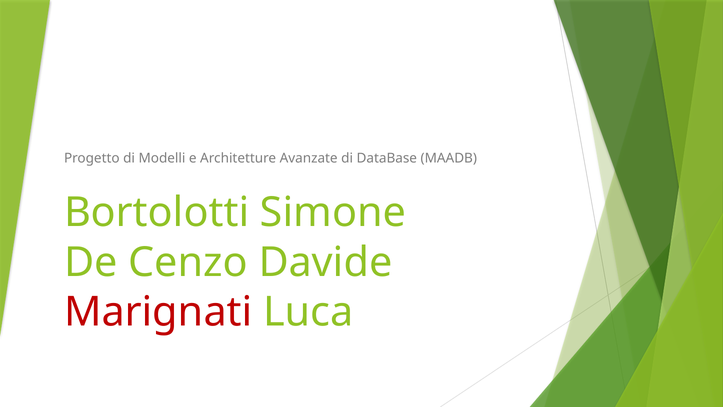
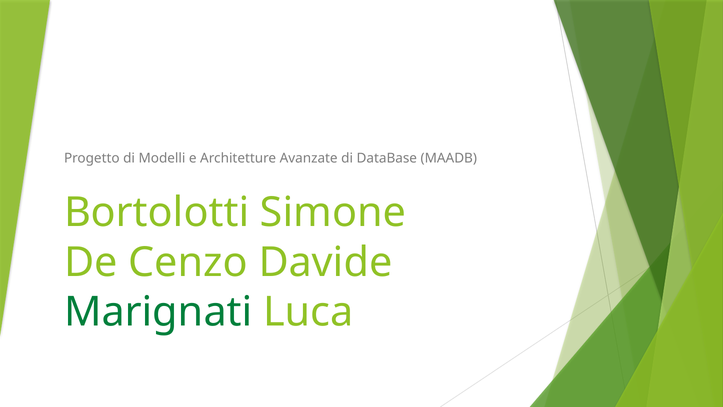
Marignati colour: red -> green
